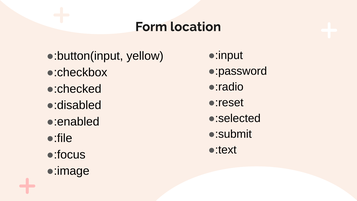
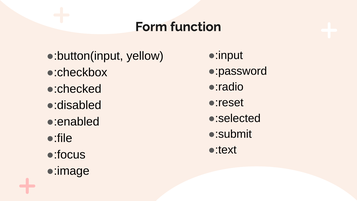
location: location -> function
